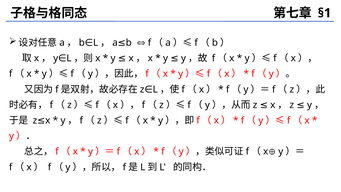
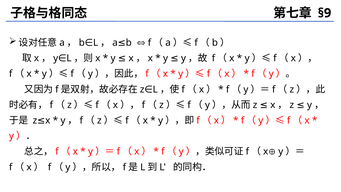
§1: §1 -> §9
